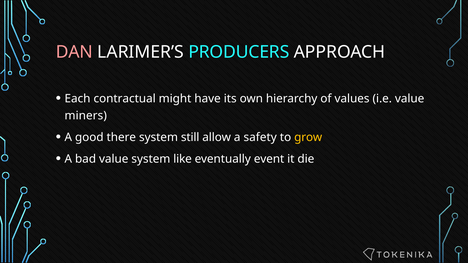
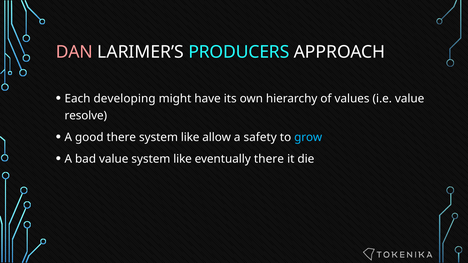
contractual: contractual -> developing
miners: miners -> resolve
still at (190, 137): still -> like
grow colour: yellow -> light blue
eventually event: event -> there
